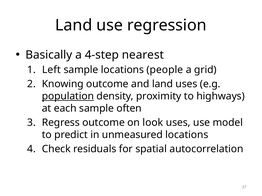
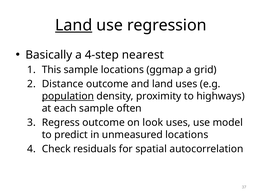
Land at (74, 25) underline: none -> present
Left: Left -> This
people: people -> ggmap
Knowing: Knowing -> Distance
